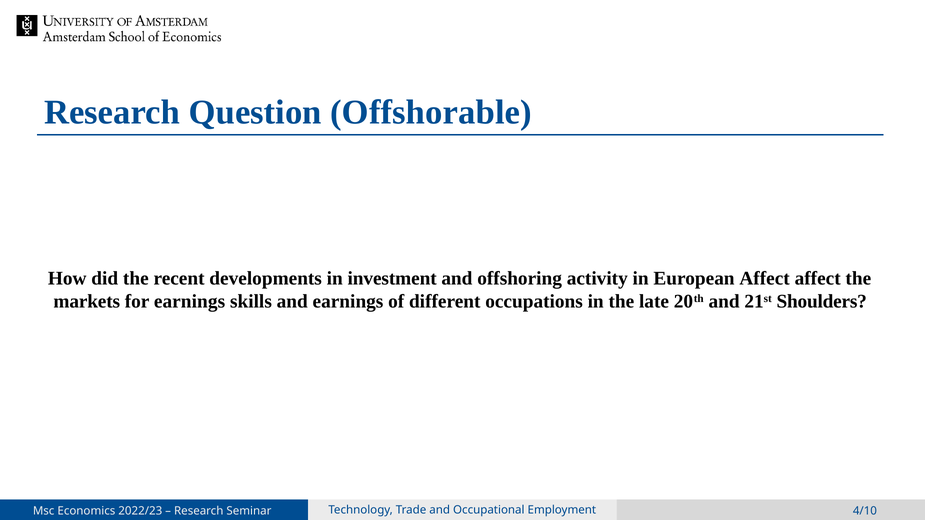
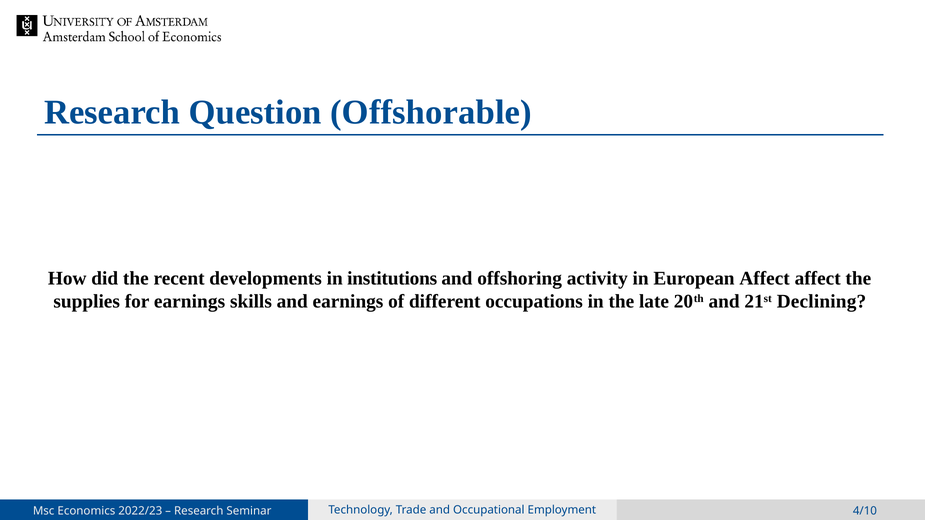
investment: investment -> institutions
markets: markets -> supplies
Shoulders: Shoulders -> Declining
